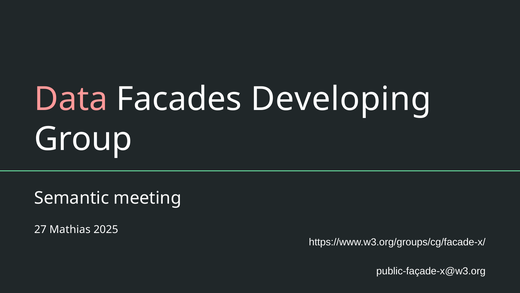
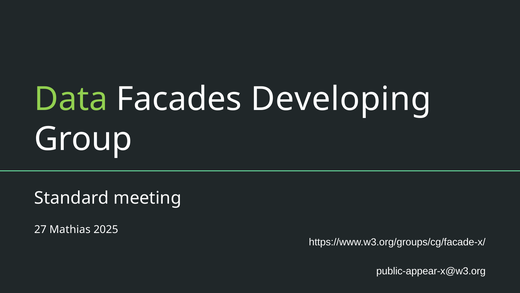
Data colour: pink -> light green
Semantic: Semantic -> Standard
public-façade-x@w3.org: public-façade-x@w3.org -> public-appear-x@w3.org
